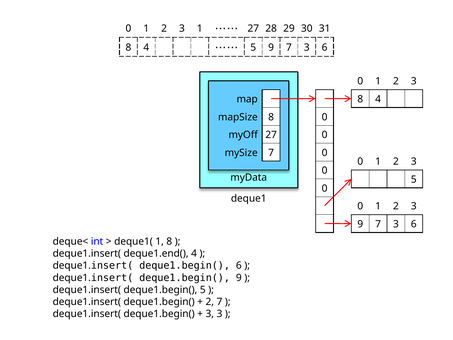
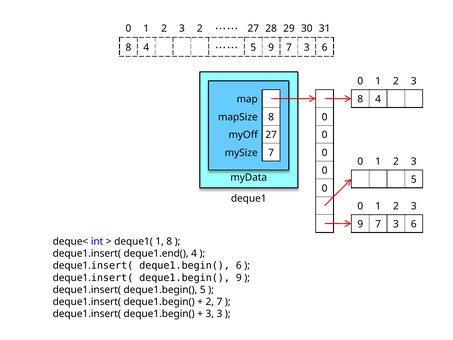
3 1: 1 -> 2
